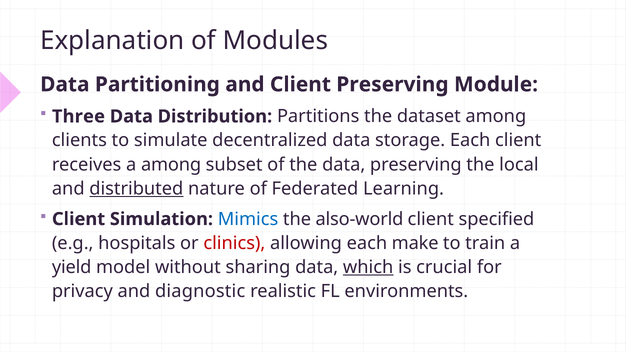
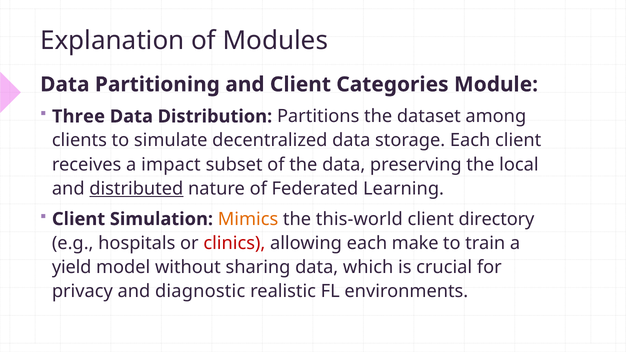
Client Preserving: Preserving -> Categories
a among: among -> impact
Mimics colour: blue -> orange
also-world: also-world -> this-world
specified: specified -> directory
which underline: present -> none
